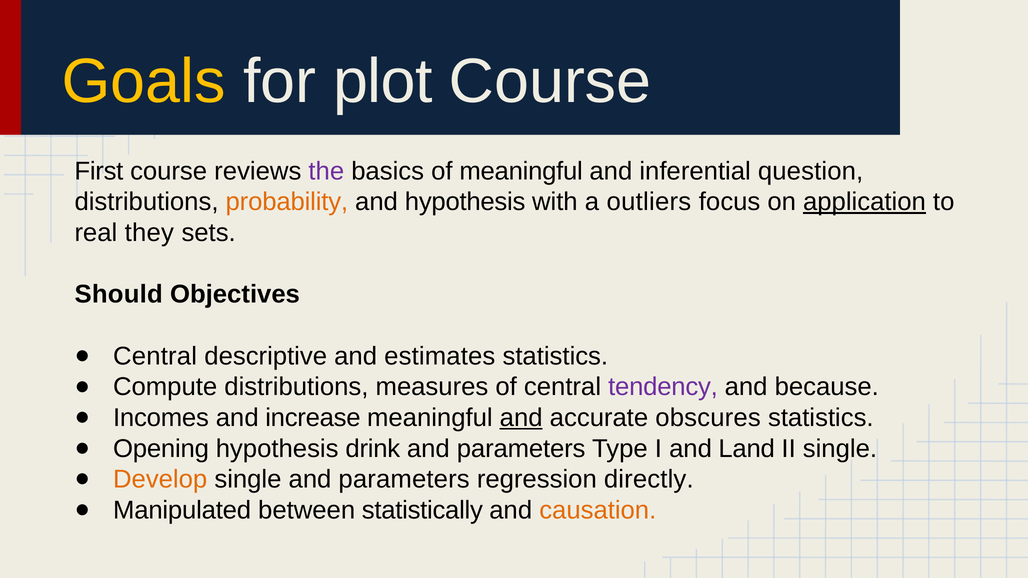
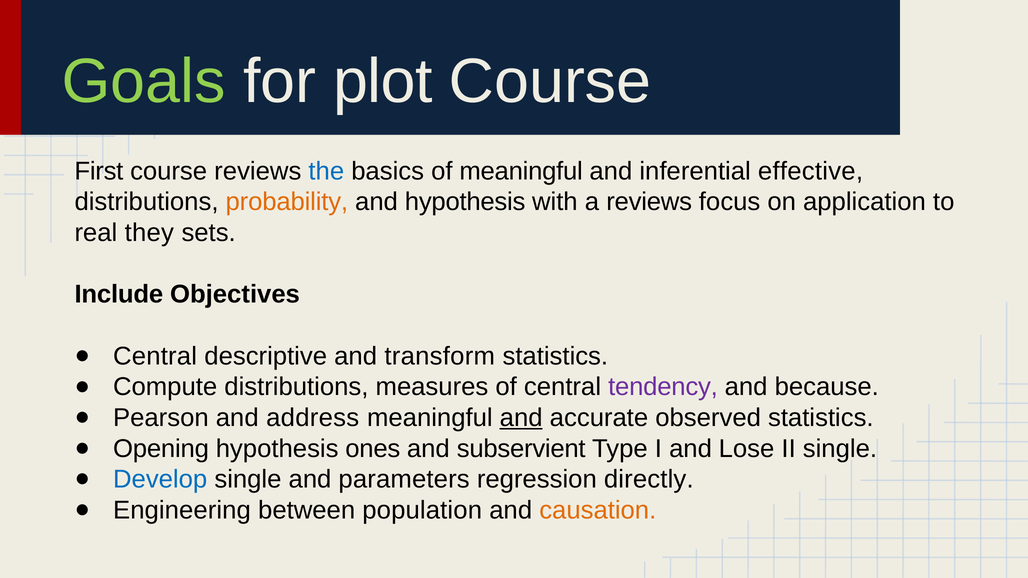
Goals colour: yellow -> light green
the colour: purple -> blue
question: question -> effective
a outliers: outliers -> reviews
application underline: present -> none
Should: Should -> Include
estimates: estimates -> transform
Incomes: Incomes -> Pearson
increase: increase -> address
obscures: obscures -> observed
drink: drink -> ones
parameters at (521, 449): parameters -> subservient
Land: Land -> Lose
Develop colour: orange -> blue
Manipulated: Manipulated -> Engineering
statistically: statistically -> population
